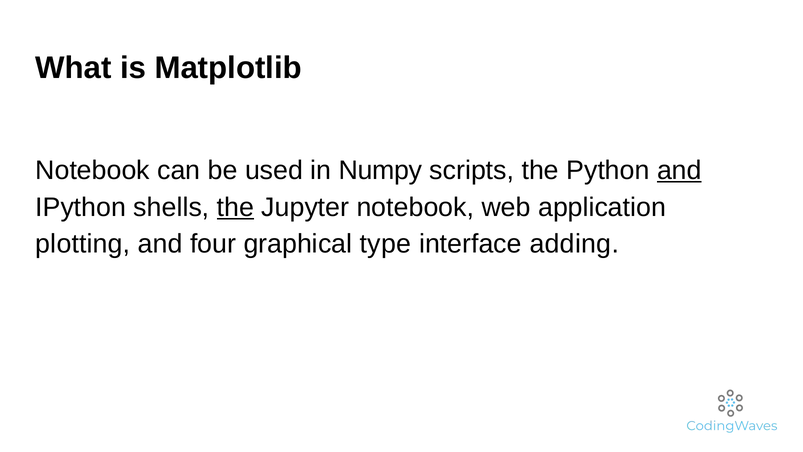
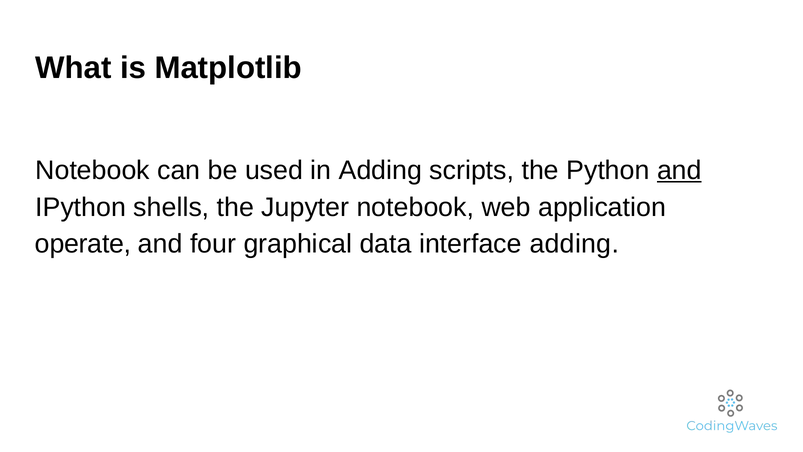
in Numpy: Numpy -> Adding
the at (235, 207) underline: present -> none
plotting: plotting -> operate
type: type -> data
